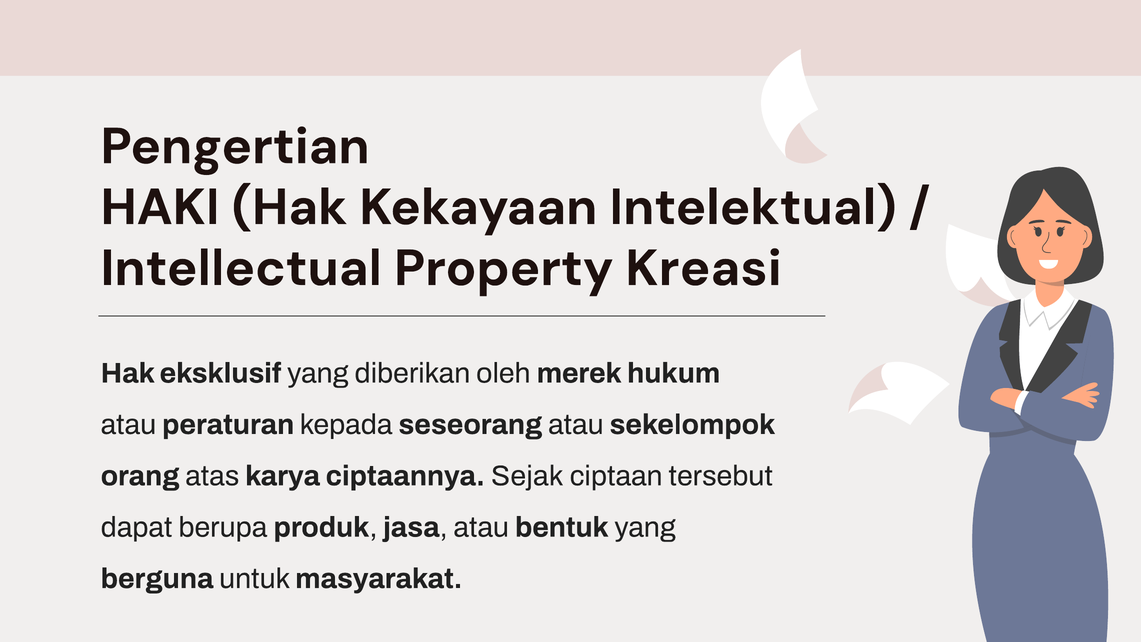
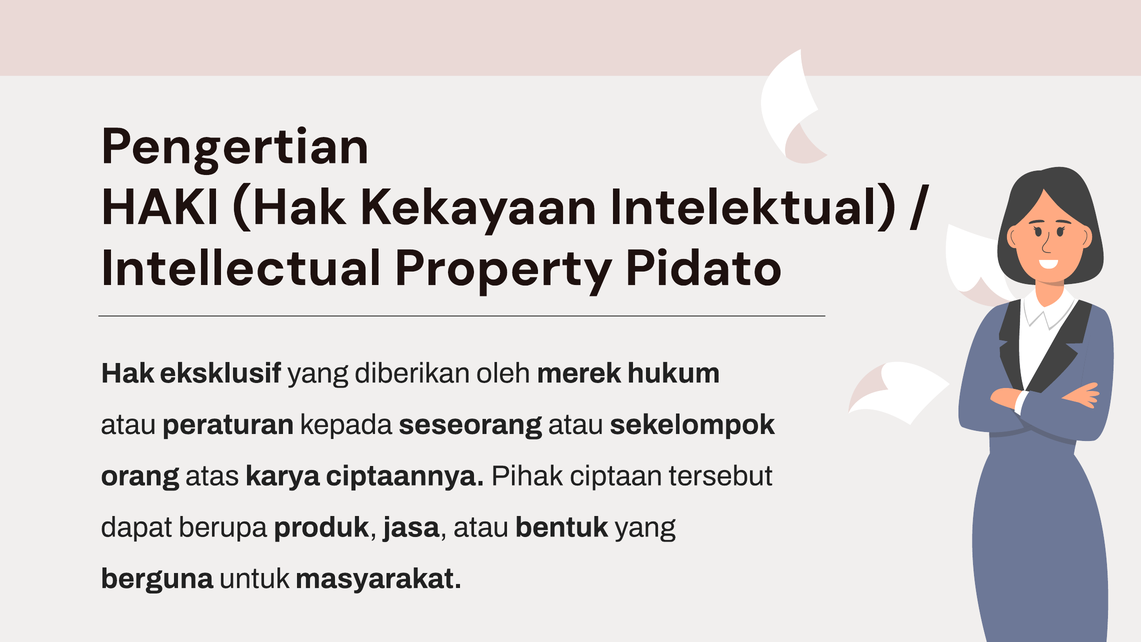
Kreasi: Kreasi -> Pidato
Sejak: Sejak -> Pihak
